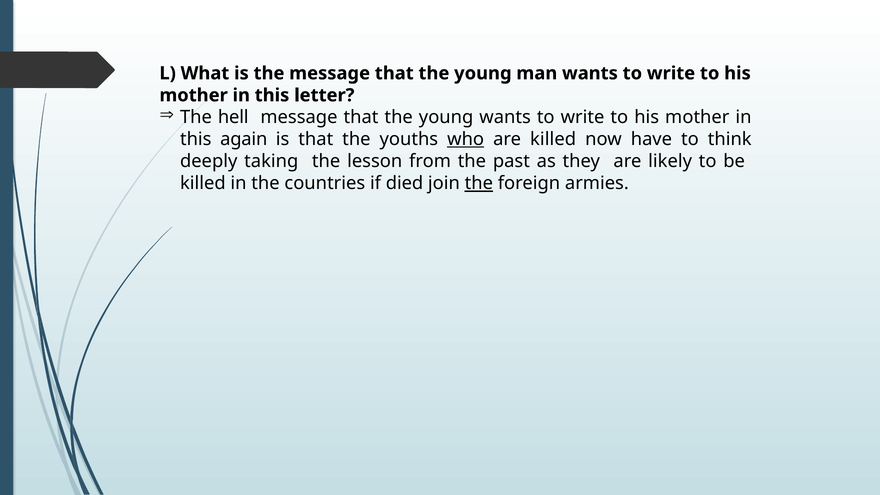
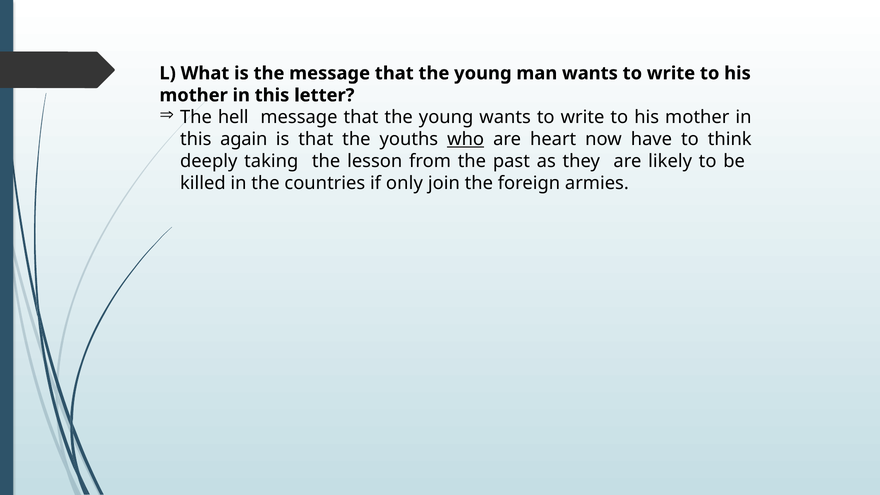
are killed: killed -> heart
died: died -> only
the at (479, 183) underline: present -> none
